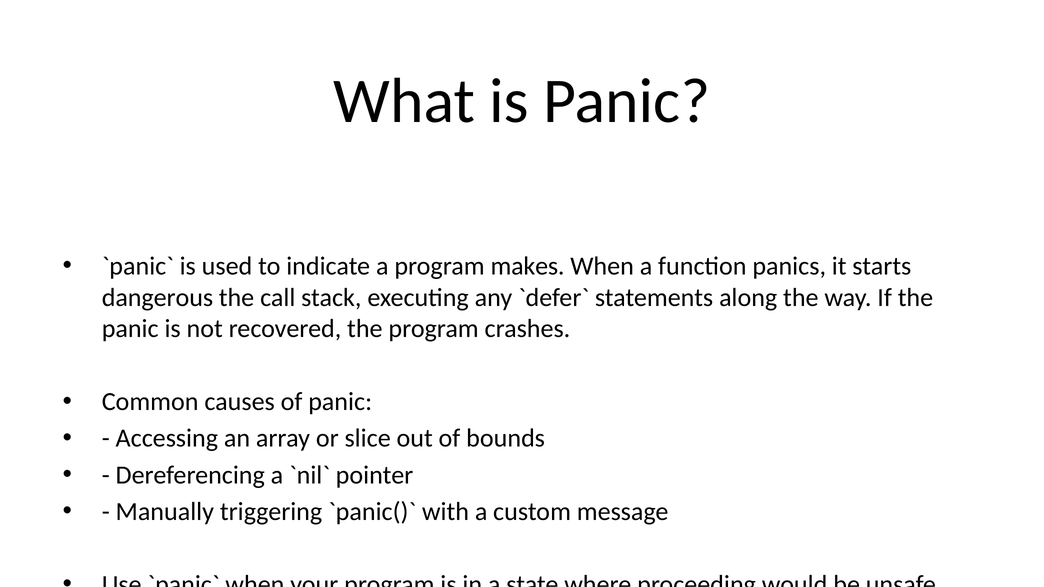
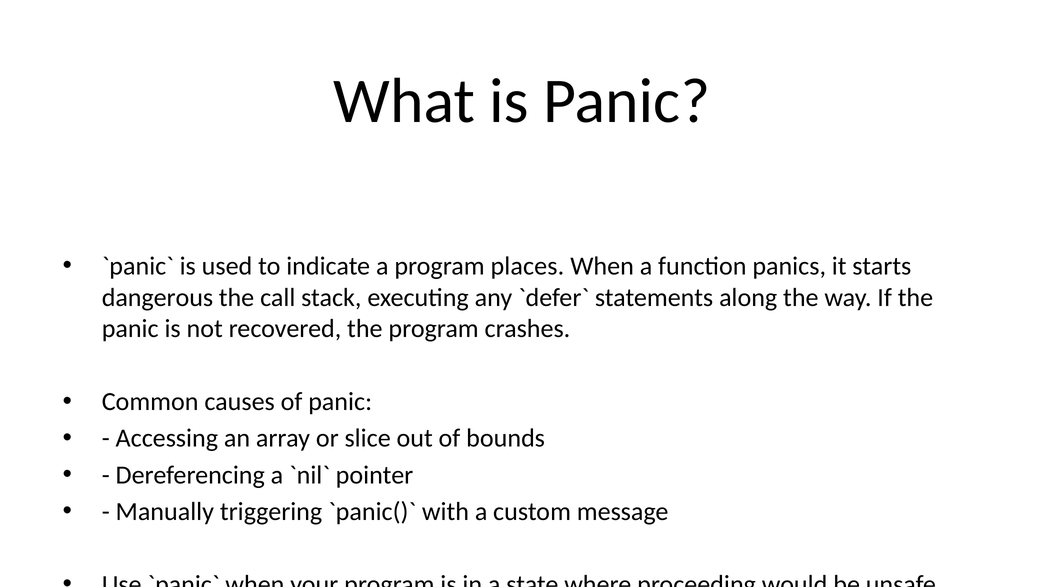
makes: makes -> places
